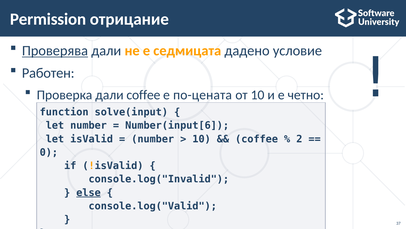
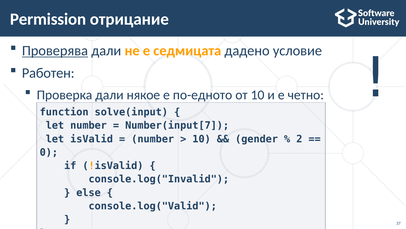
дали coffee: coffee -> някое
по-цената: по-цената -> по-едното
Number(input[6: Number(input[6 -> Number(input[7
coffee at (257, 139): coffee -> gender
else underline: present -> none
